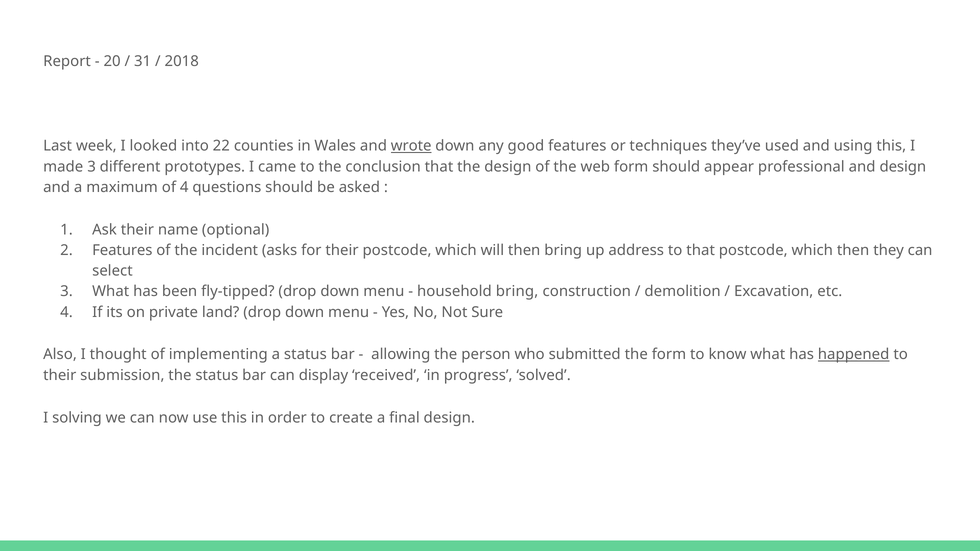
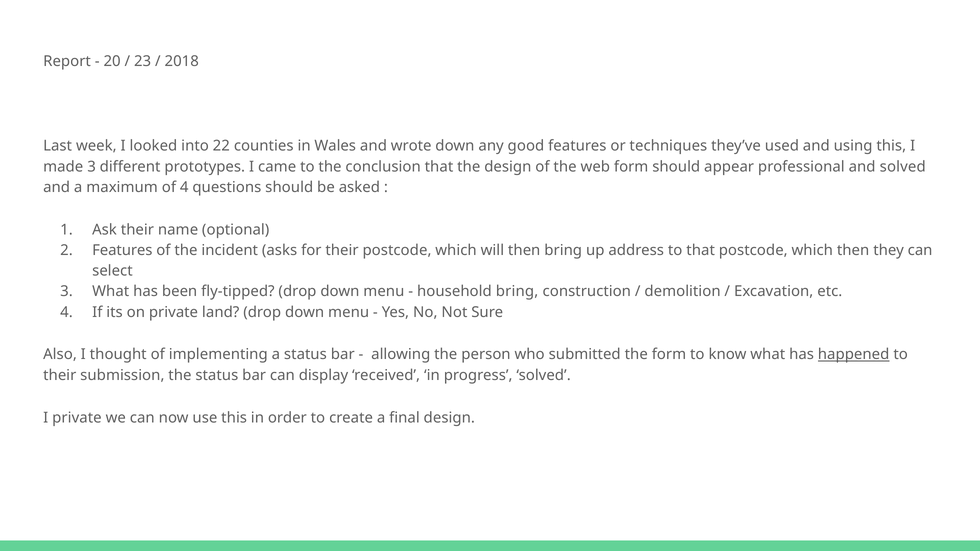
31: 31 -> 23
wrote underline: present -> none
and design: design -> solved
I solving: solving -> private
